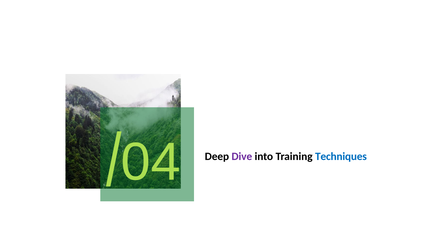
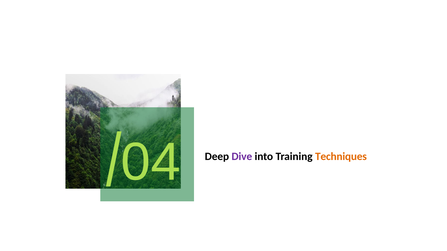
Techniques colour: blue -> orange
